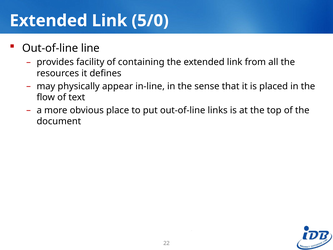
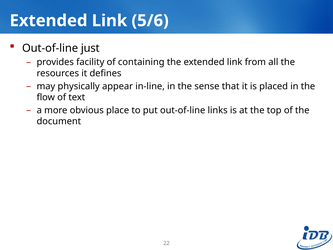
5/0: 5/0 -> 5/6
line: line -> just
